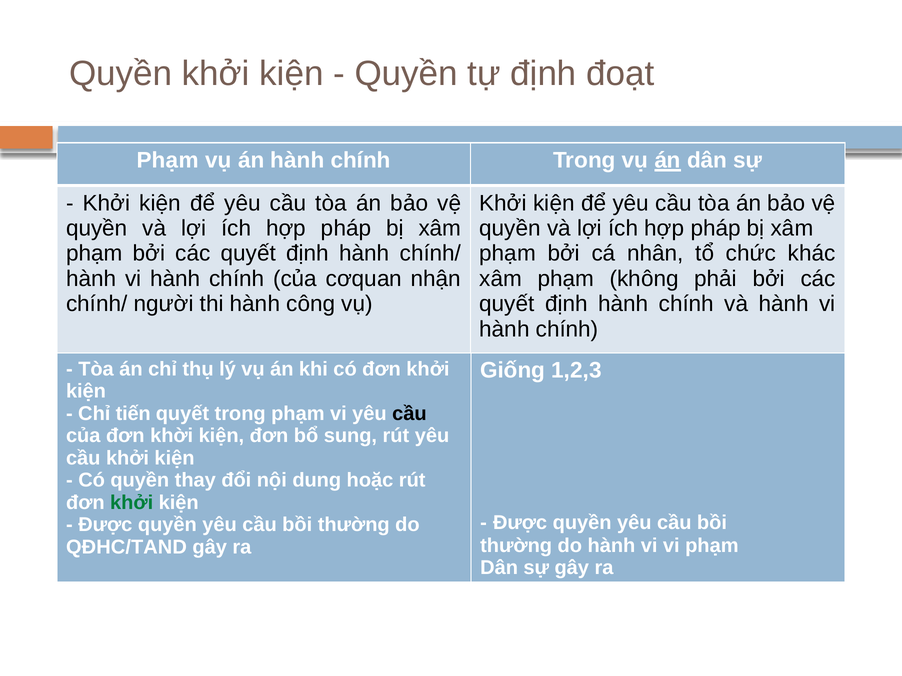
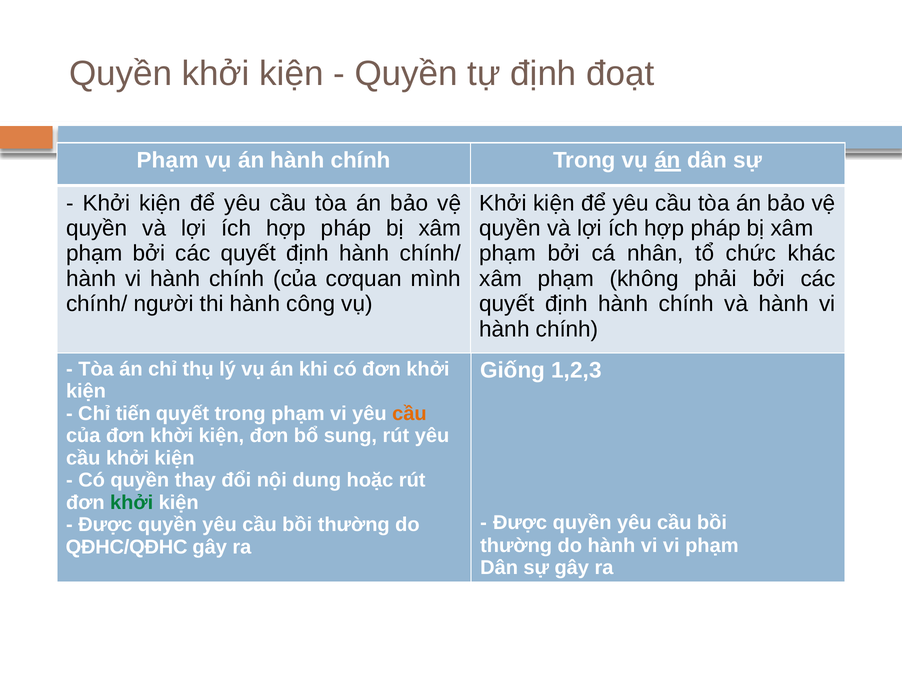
nhận: nhận -> mình
cầu at (409, 414) colour: black -> orange
QĐHC/TAND: QĐHC/TAND -> QĐHC/QĐHC
